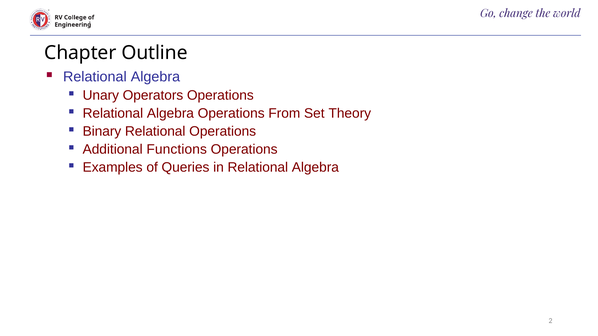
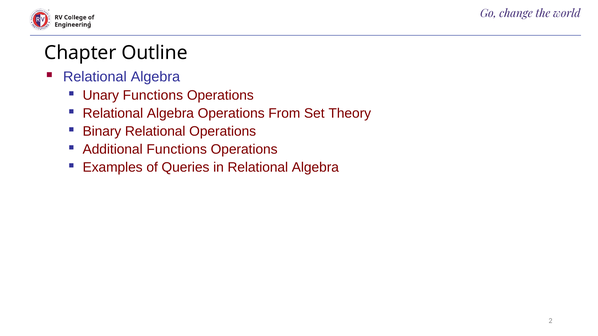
Unary Operators: Operators -> Functions
